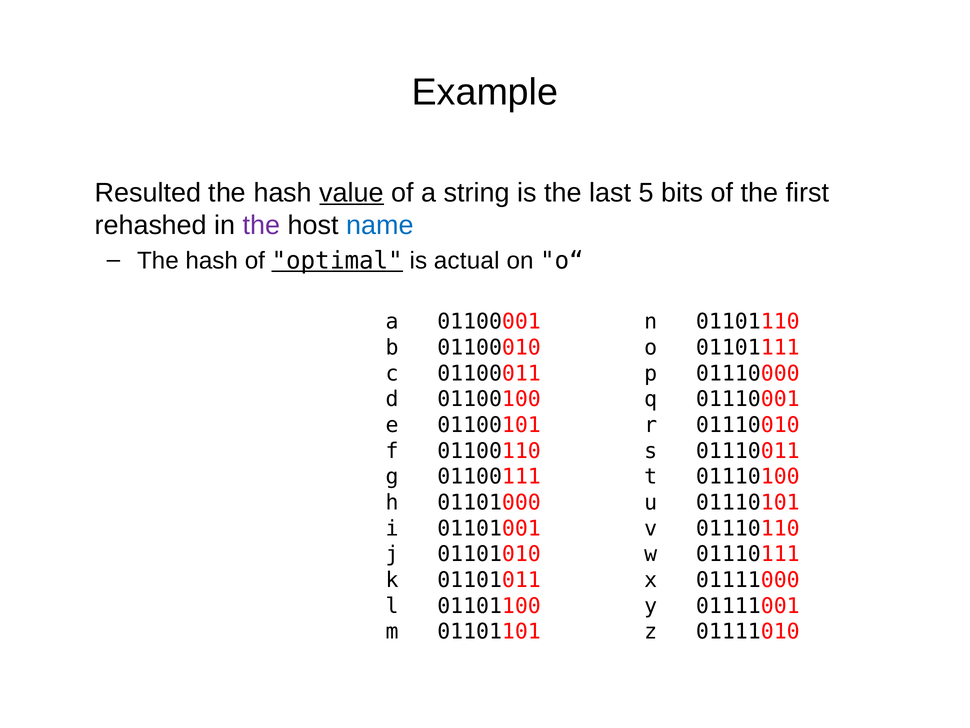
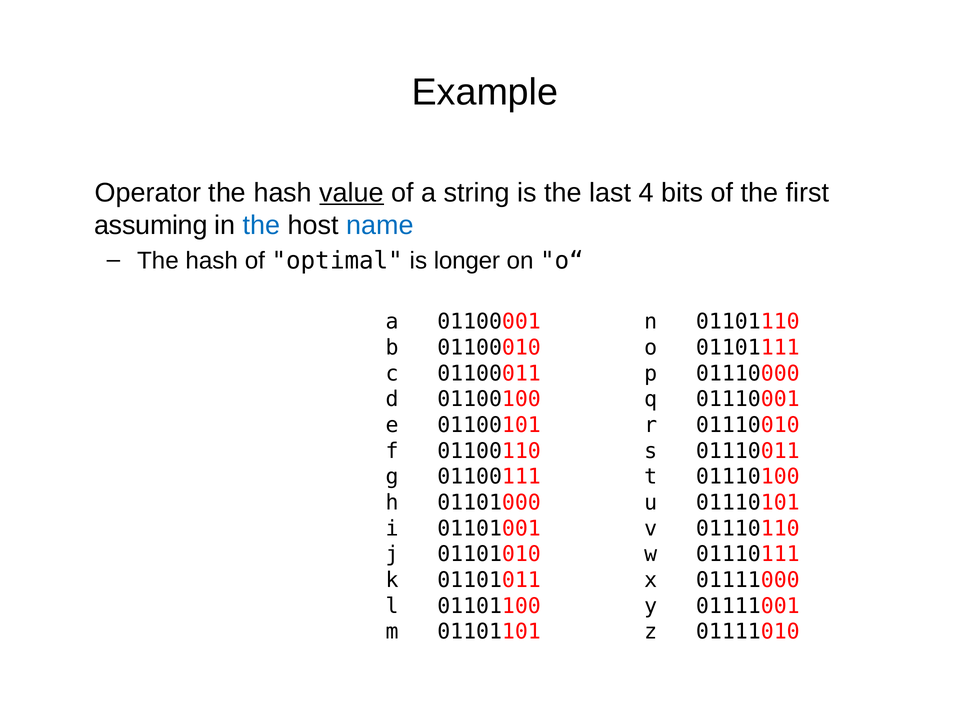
Resulted: Resulted -> Operator
5: 5 -> 4
rehashed: rehashed -> assuming
the at (262, 225) colour: purple -> blue
optimal underline: present -> none
actual: actual -> longer
